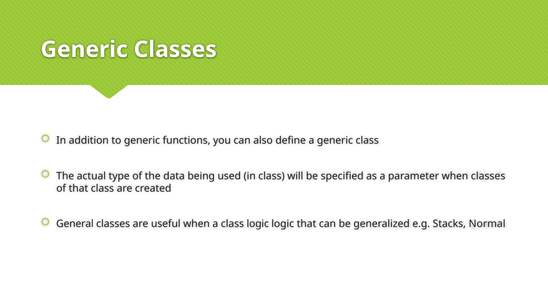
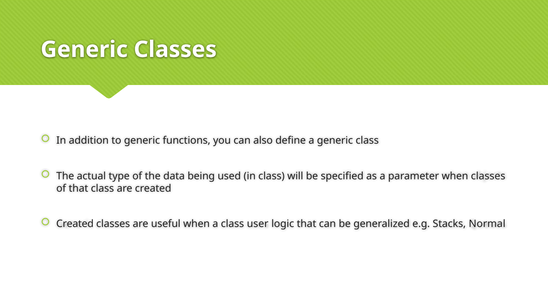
General at (75, 224): General -> Created
class logic: logic -> user
